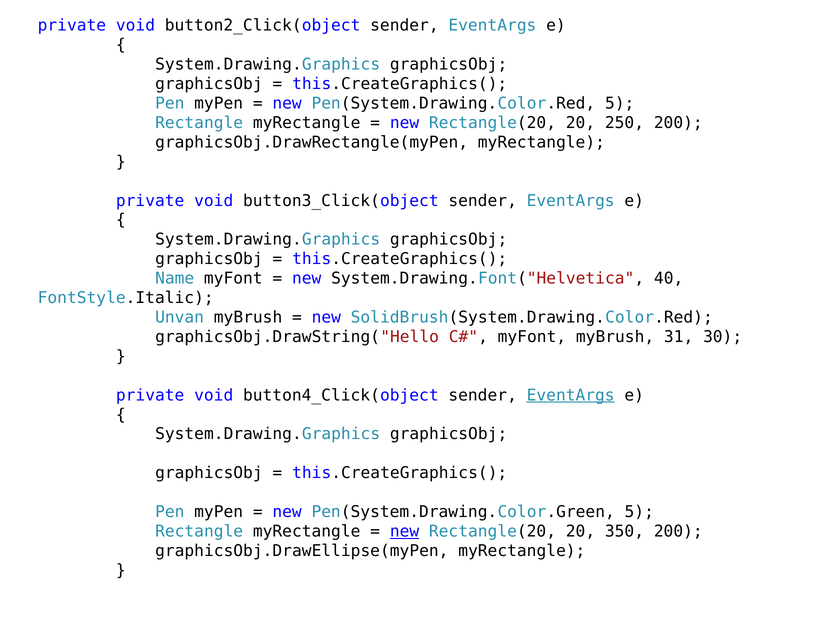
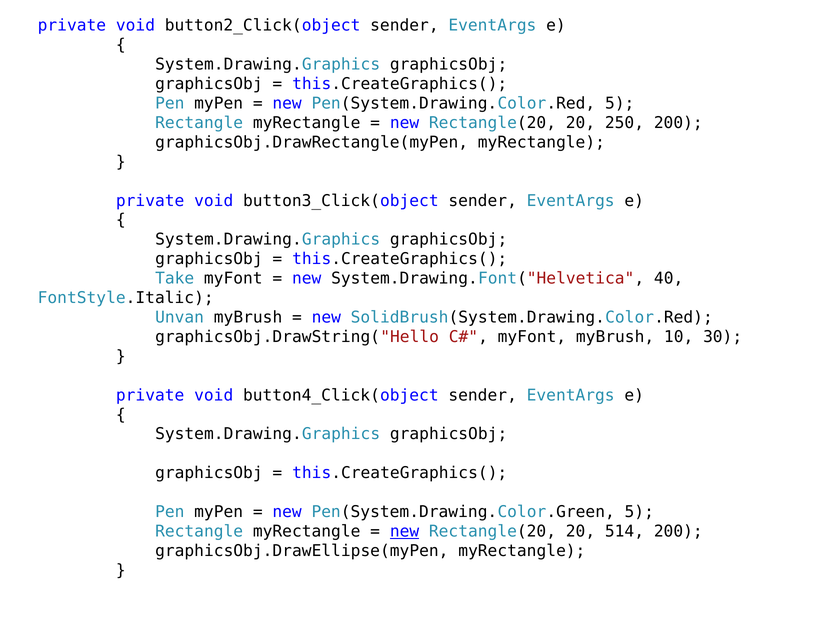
Name: Name -> Take
31: 31 -> 10
EventArgs at (571, 396) underline: present -> none
350: 350 -> 514
